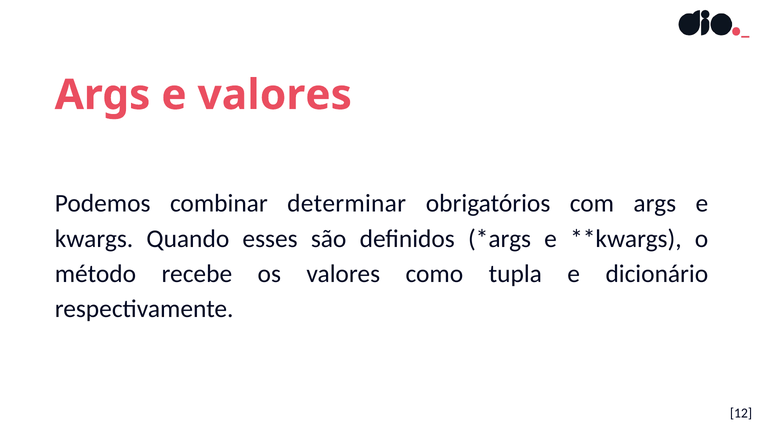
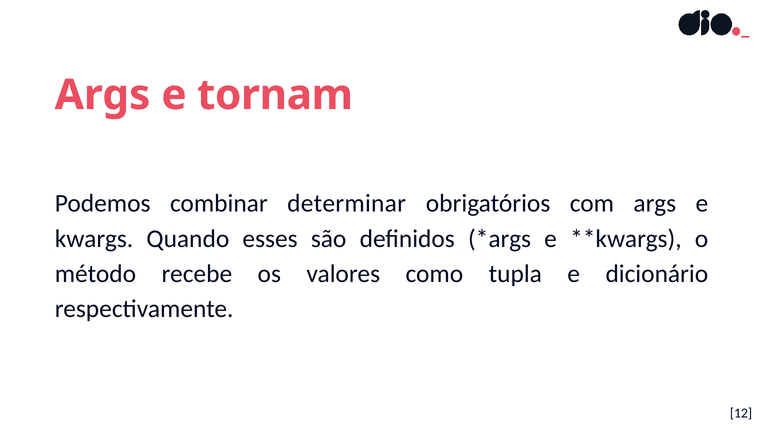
e valores: valores -> tornam
